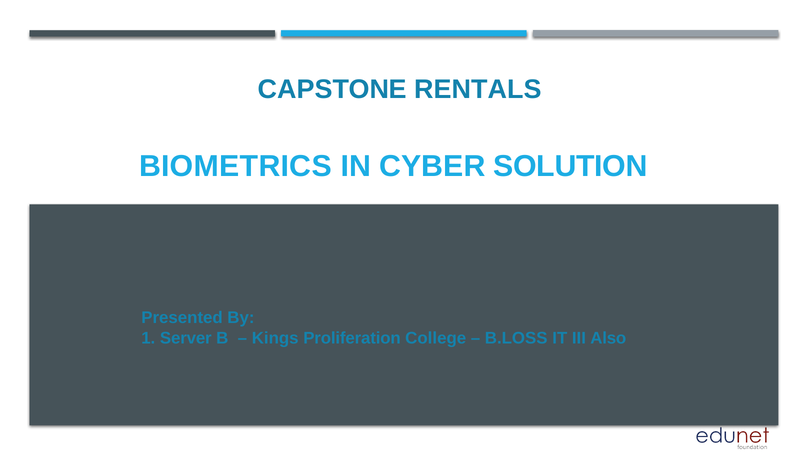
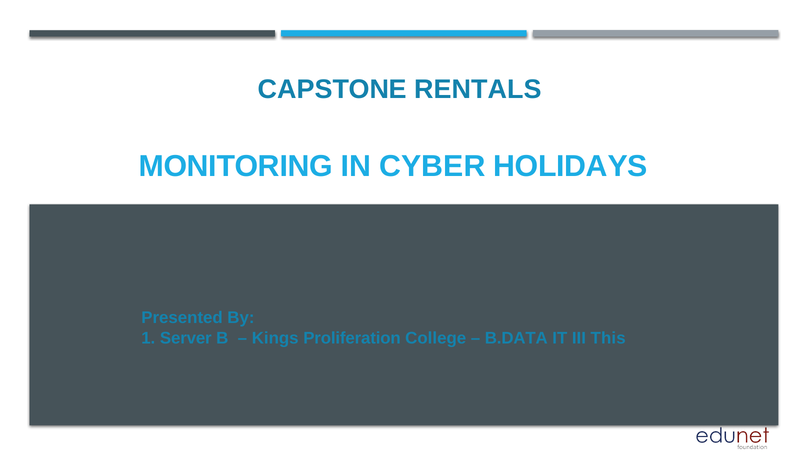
BIOMETRICS: BIOMETRICS -> MONITORING
SOLUTION: SOLUTION -> HOLIDAYS
B.LOSS: B.LOSS -> B.DATA
Also: Also -> This
